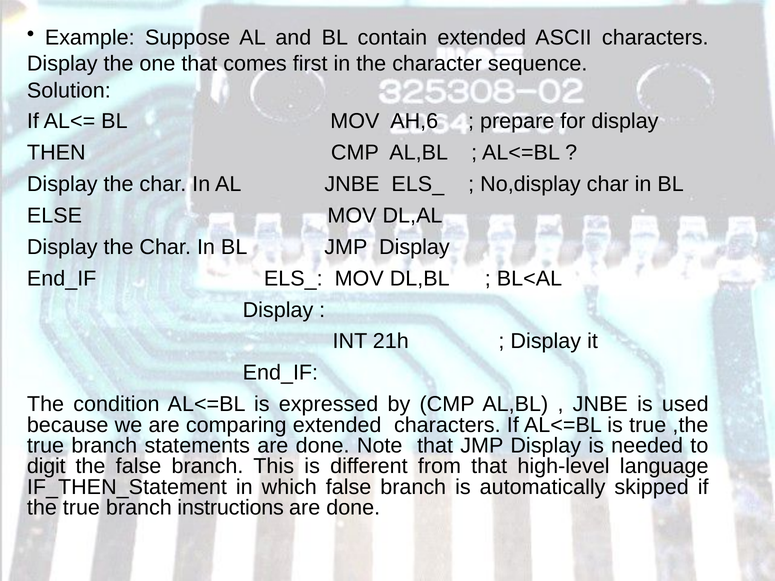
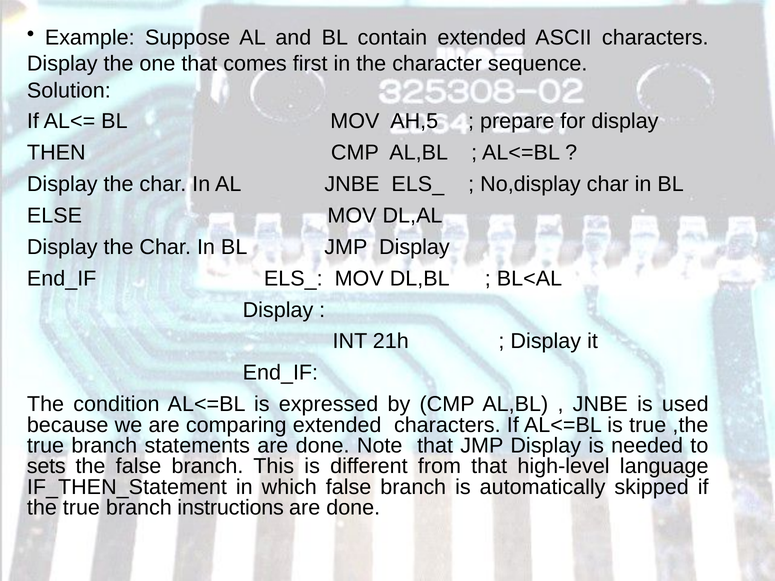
AH,6: AH,6 -> AH,5
digit: digit -> sets
